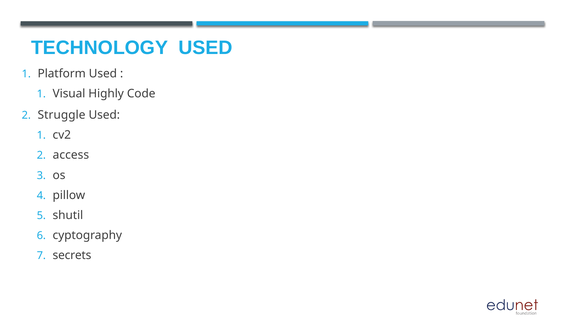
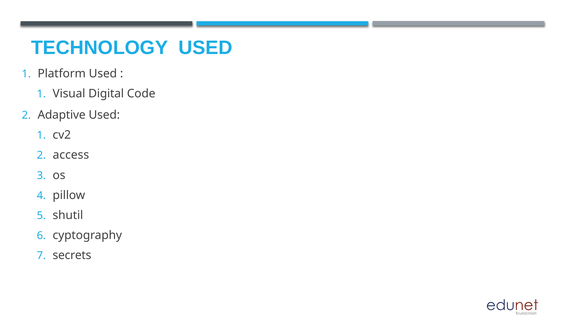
Highly: Highly -> Digital
Struggle: Struggle -> Adaptive
